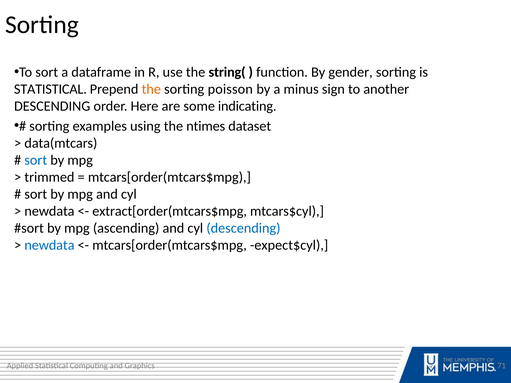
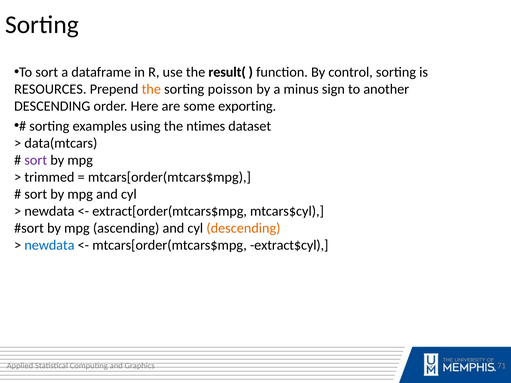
string(: string( -> result(
gender: gender -> control
STATISTICAL at (50, 89): STATISTICAL -> RESOURCES
indicating: indicating -> exporting
sort at (36, 160) colour: blue -> purple
descending at (243, 228) colour: blue -> orange
expect$cyl: expect$cyl -> extract$cyl
